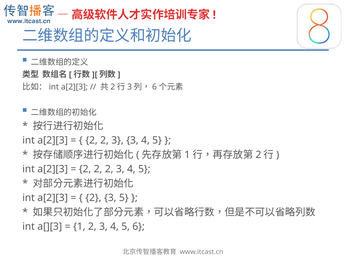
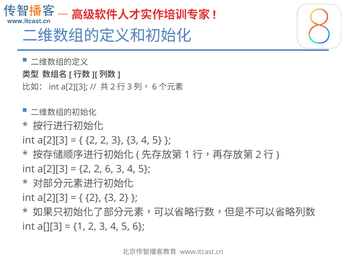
2 2 2: 2 -> 6
3 5: 5 -> 2
